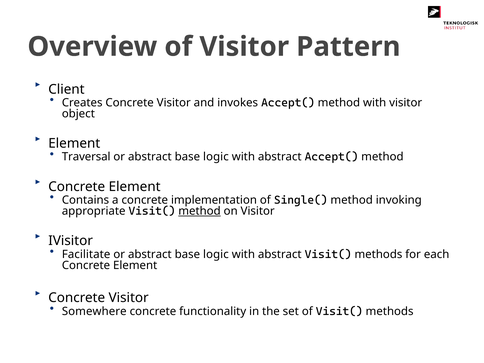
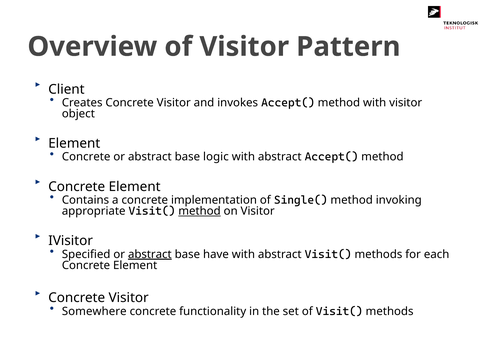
Traversal at (86, 157): Traversal -> Concrete
Facilitate: Facilitate -> Specified
abstract at (150, 254) underline: none -> present
logic at (216, 254): logic -> have
